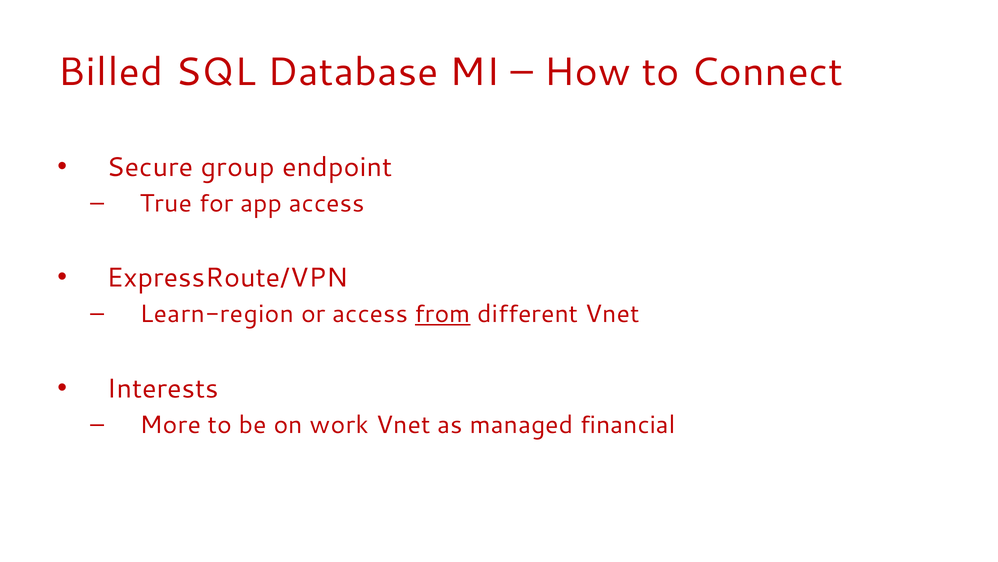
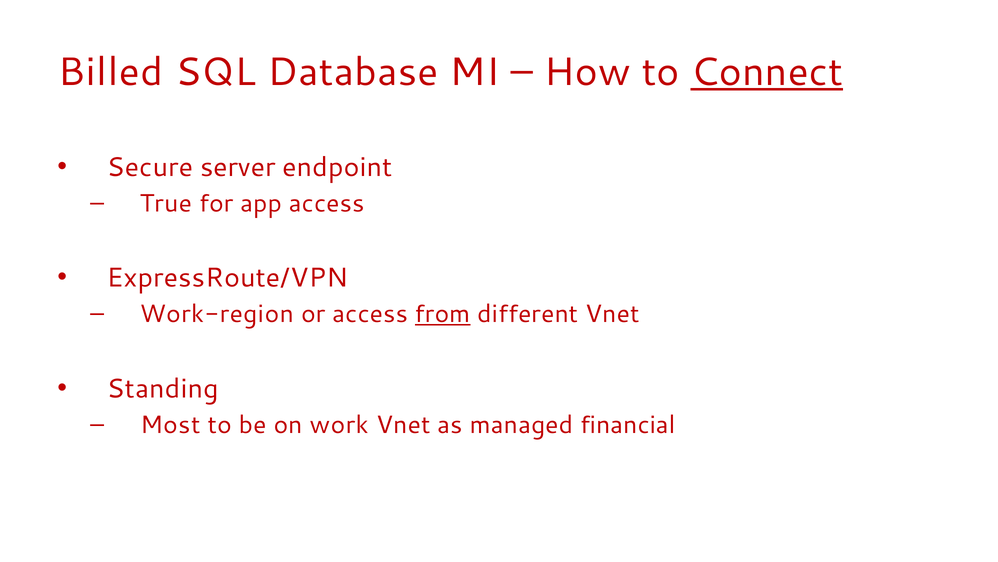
Connect underline: none -> present
group: group -> server
Learn-region: Learn-region -> Work-region
Interests: Interests -> Standing
More: More -> Most
